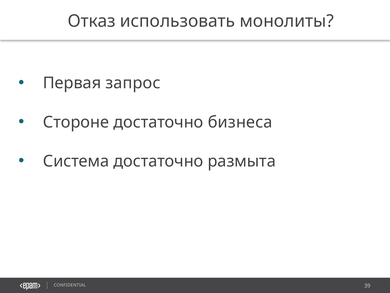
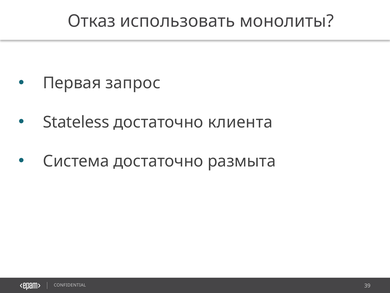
Стороне: Стороне -> Stateless
бизнеса: бизнеса -> клиента
